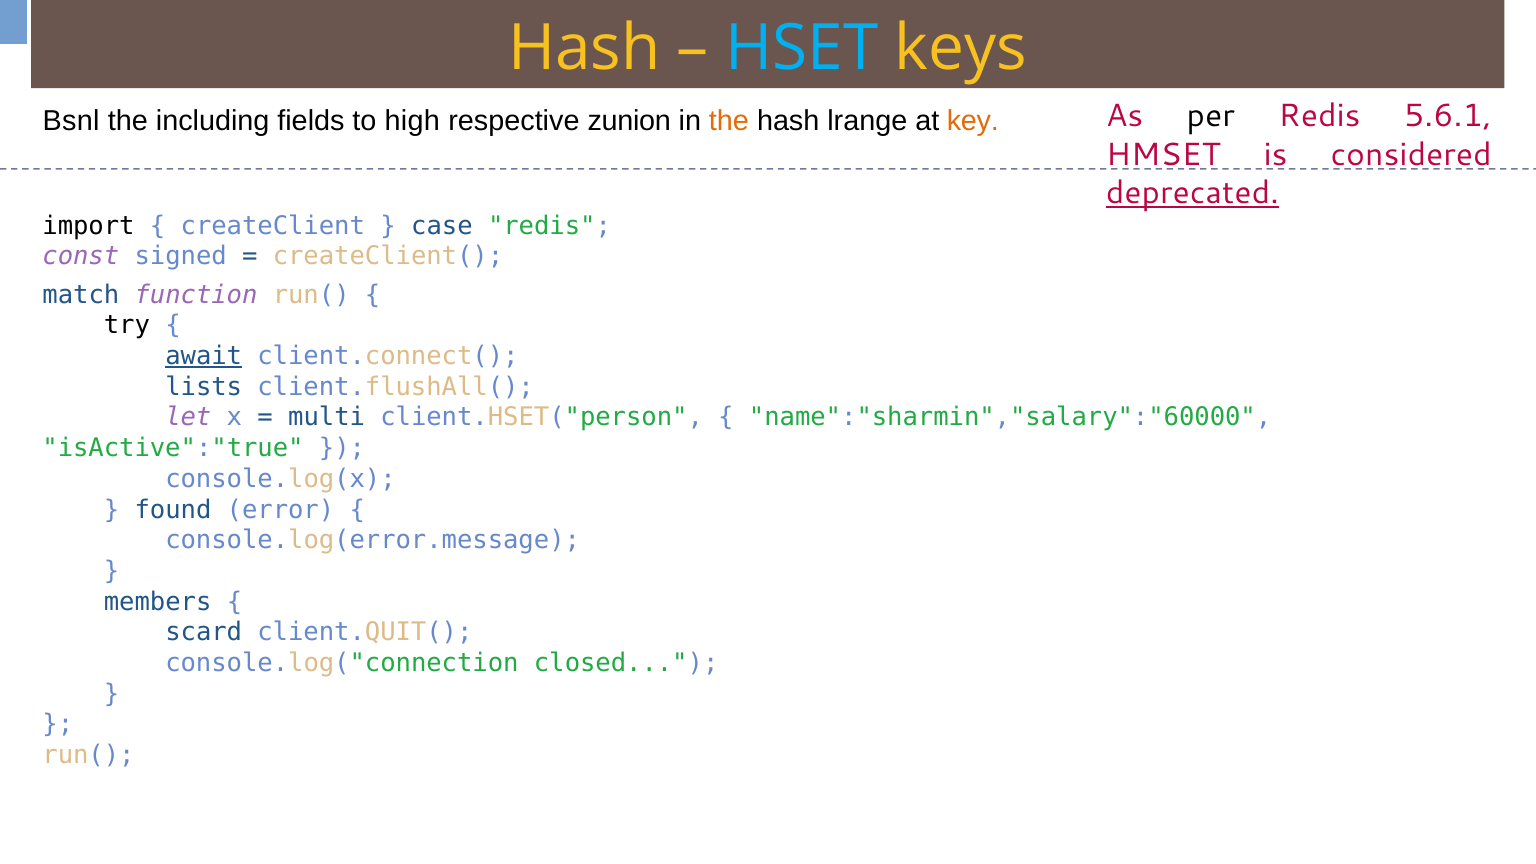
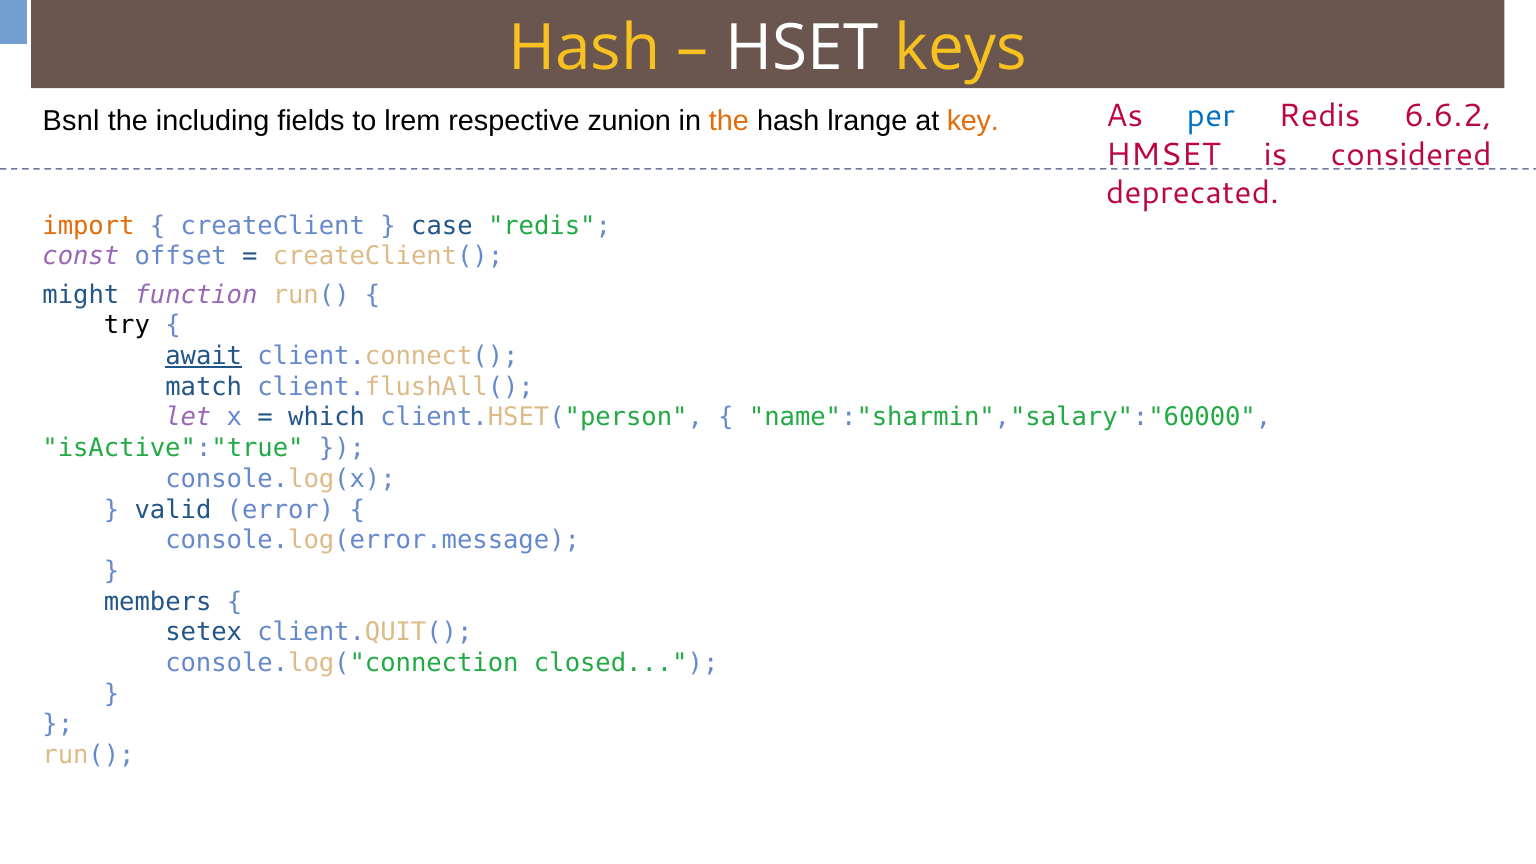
HSET colour: light blue -> white
per colour: black -> blue
5.6.1: 5.6.1 -> 6.6.2
high: high -> lrem
deprecated underline: present -> none
import colour: black -> orange
signed: signed -> offset
match: match -> might
lists: lists -> match
multi: multi -> which
found: found -> valid
scard: scard -> setex
